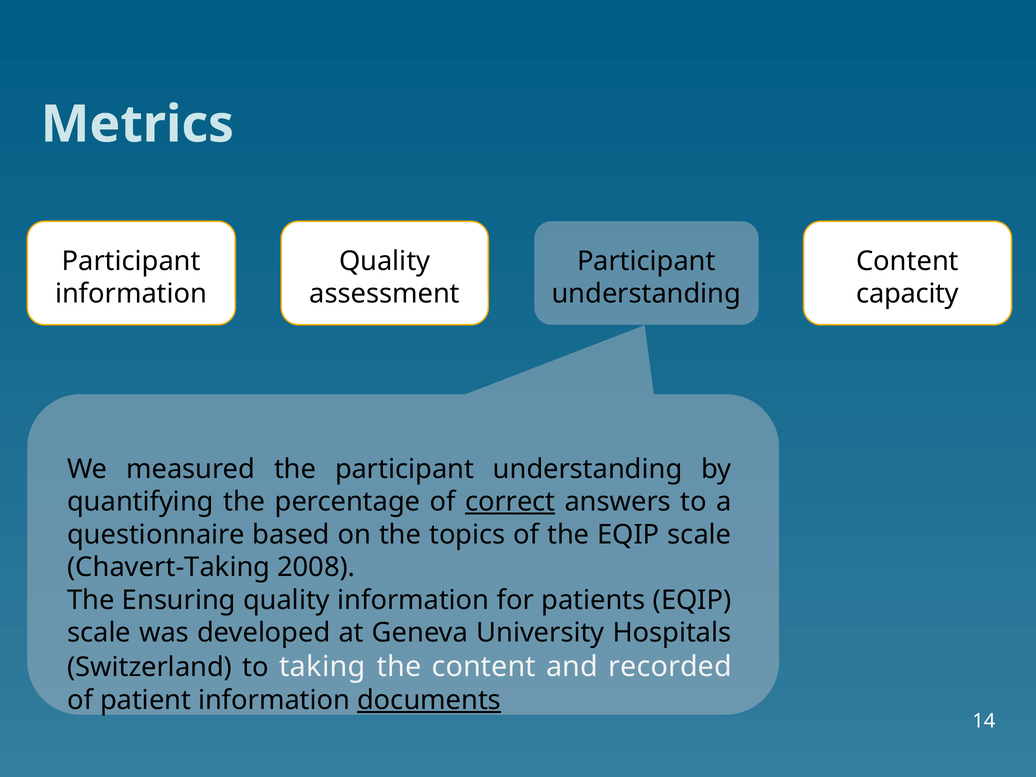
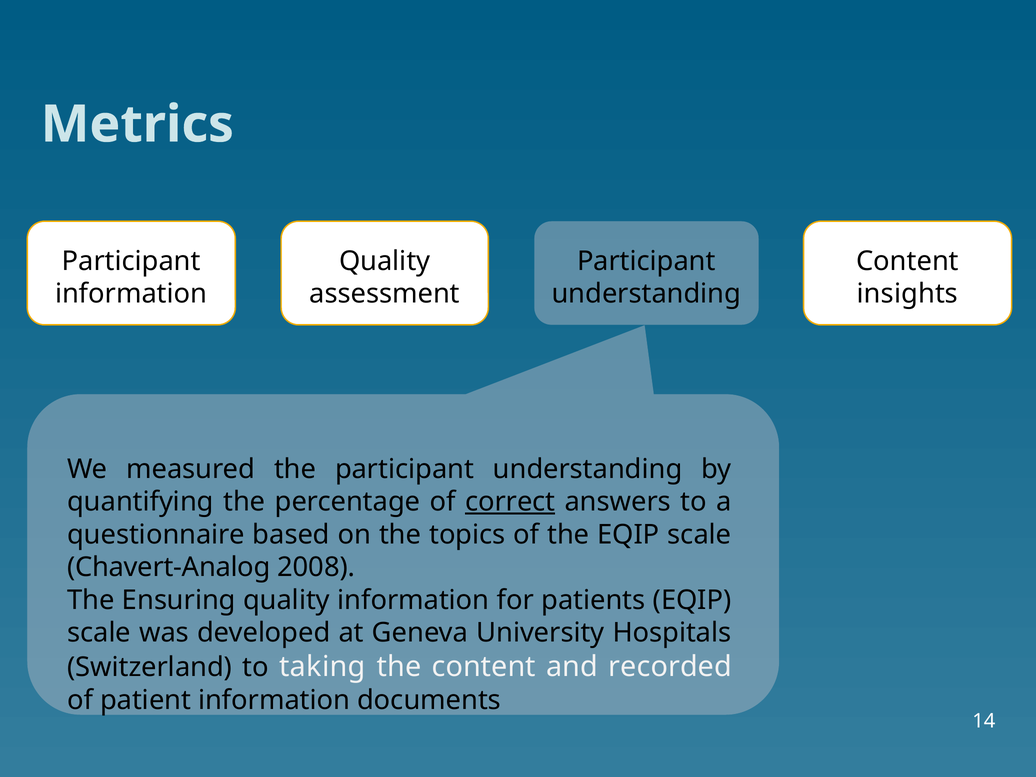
capacity: capacity -> insights
Chavert-Taking: Chavert-Taking -> Chavert-Analog
documents underline: present -> none
